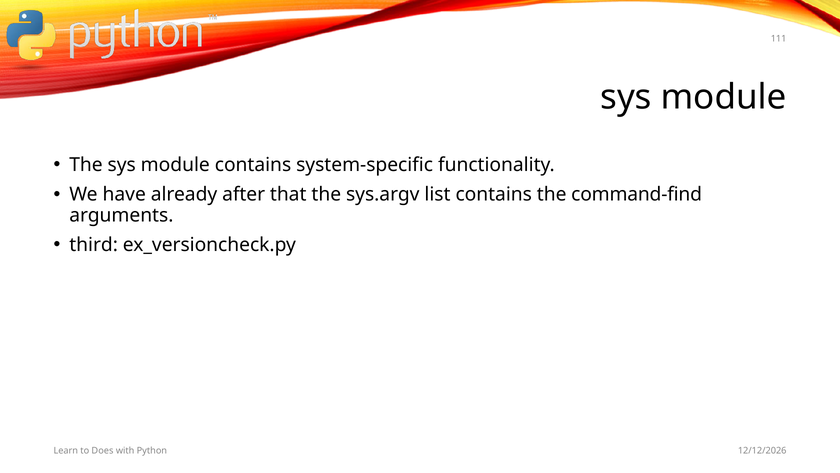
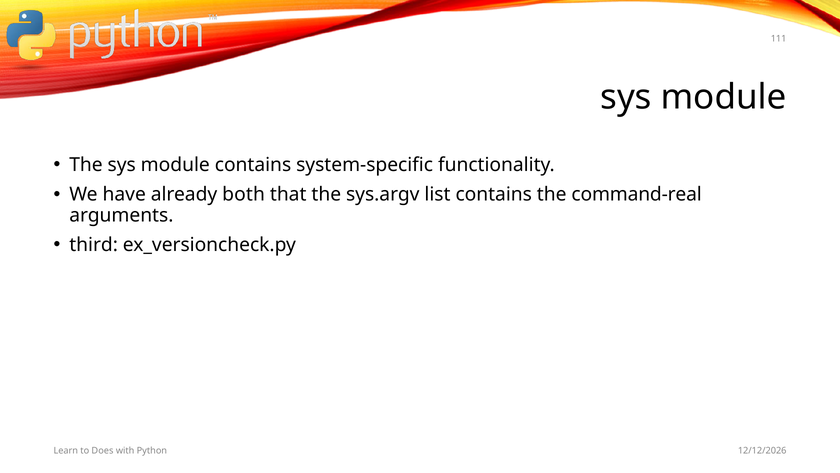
after: after -> both
command-find: command-find -> command-real
